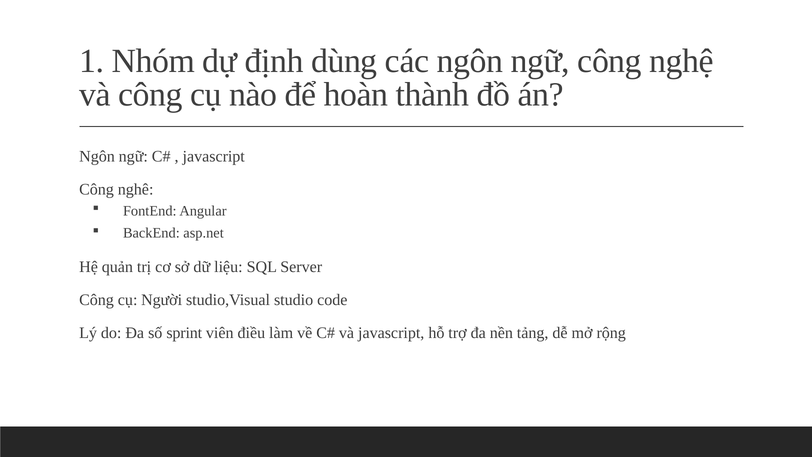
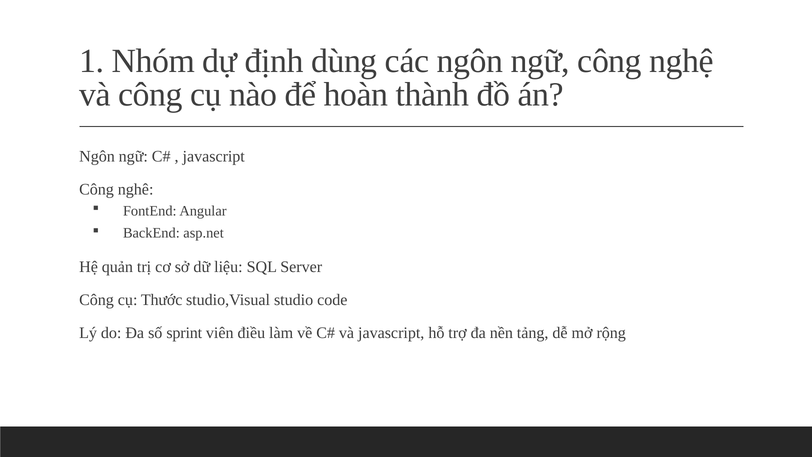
Người: Người -> Thước
